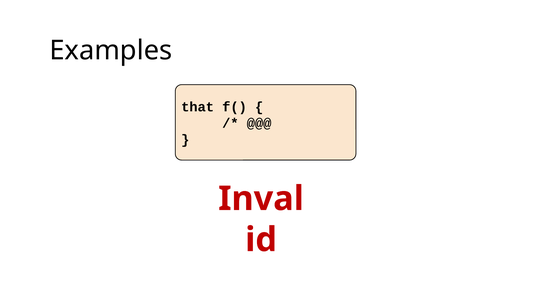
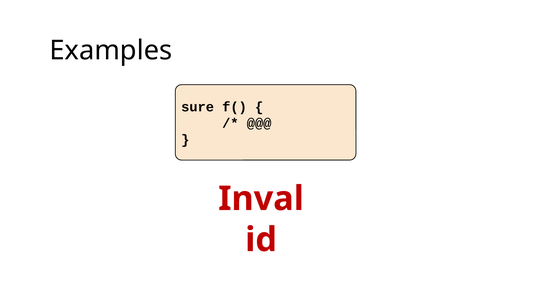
that: that -> sure
